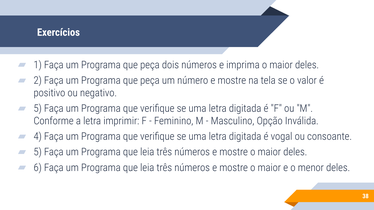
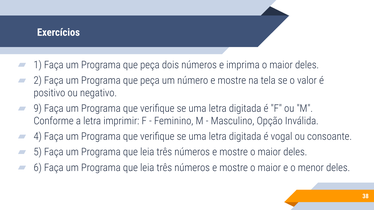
5 at (38, 109): 5 -> 9
